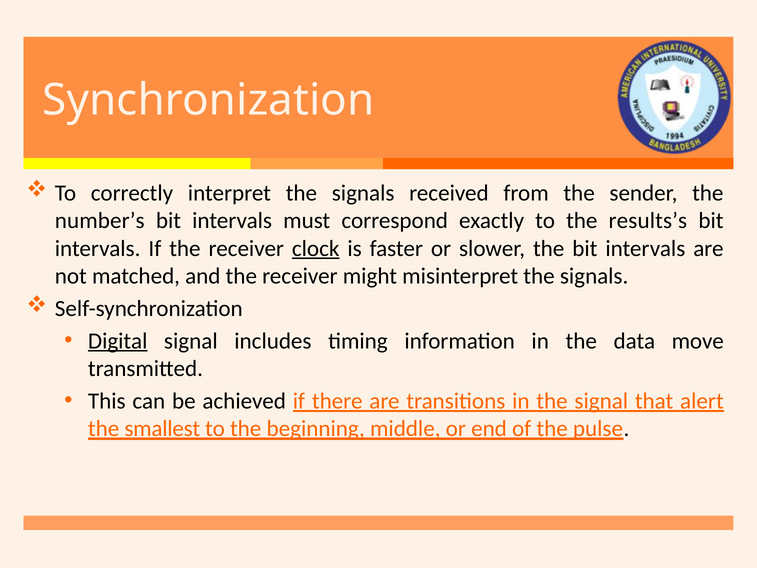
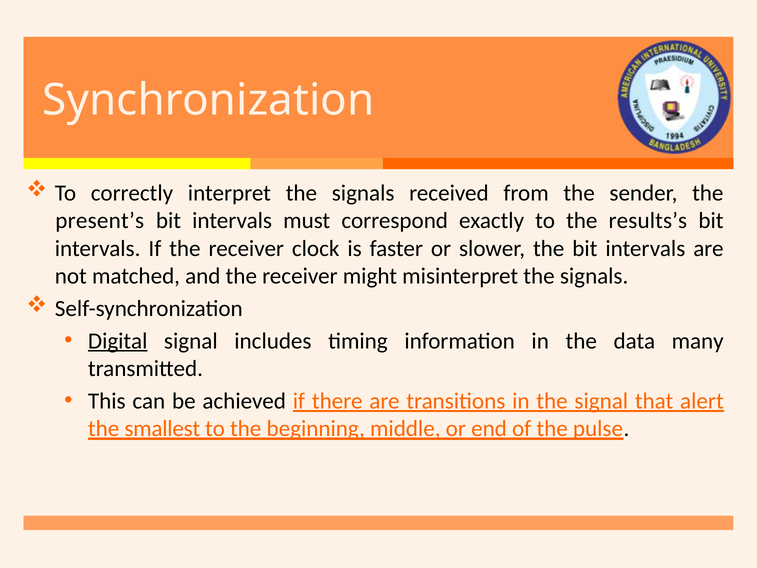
number’s: number’s -> present’s
clock underline: present -> none
move: move -> many
